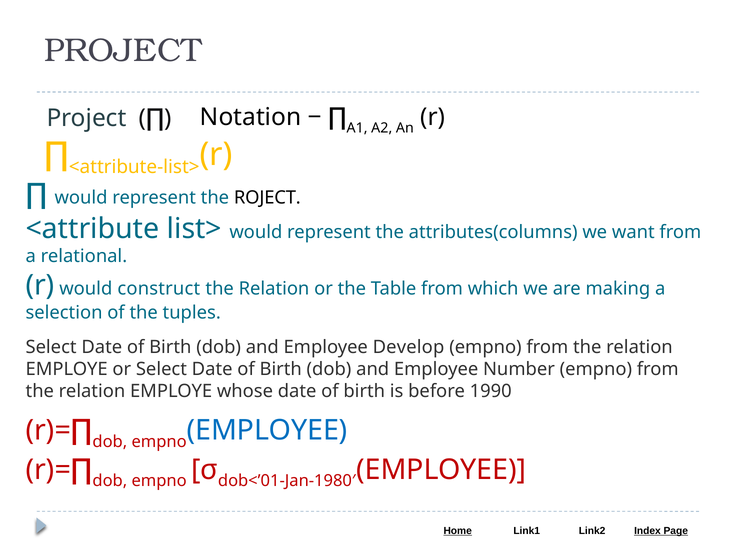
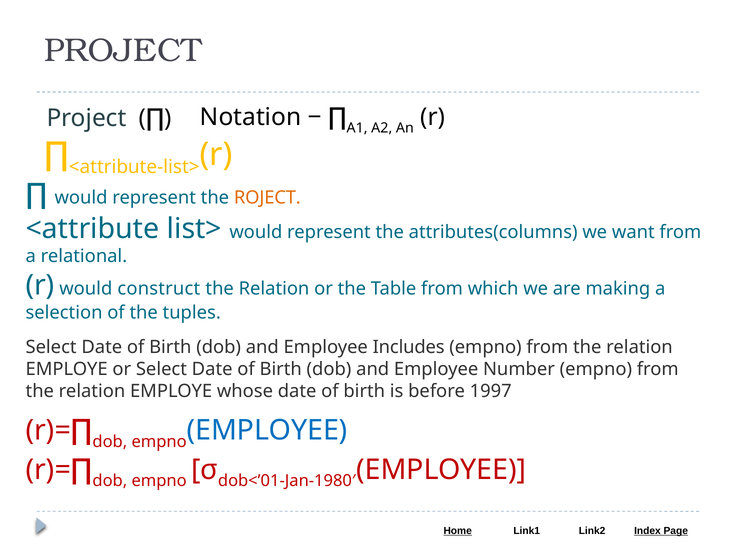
ROJECT colour: black -> orange
Develop: Develop -> Includes
1990: 1990 -> 1997
